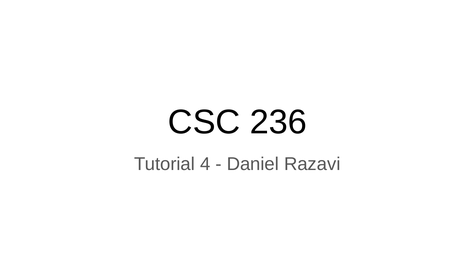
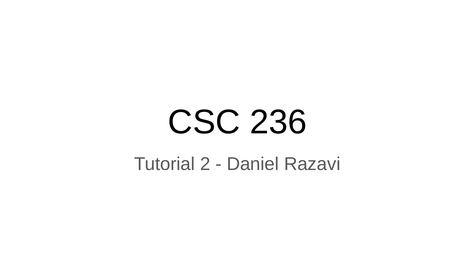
4: 4 -> 2
